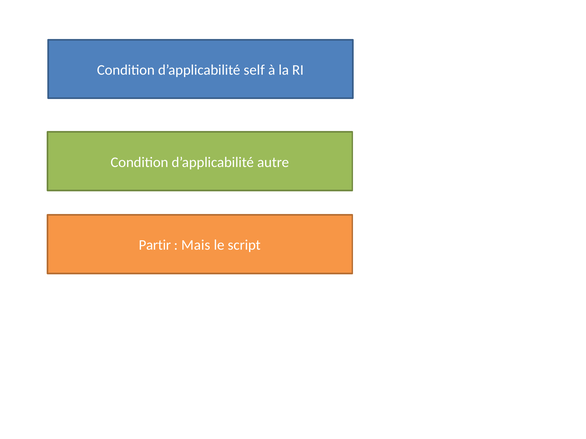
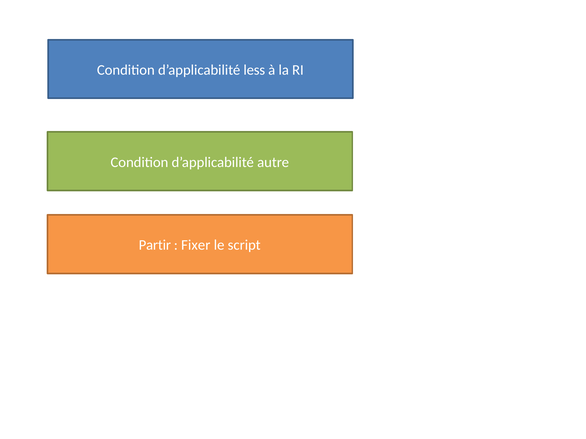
self: self -> less
Mais: Mais -> Fixer
